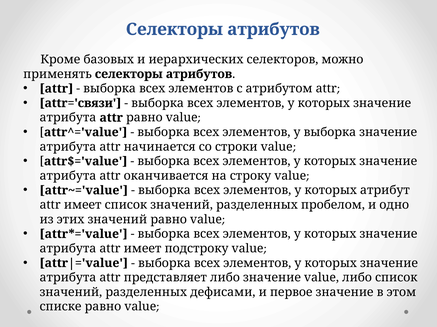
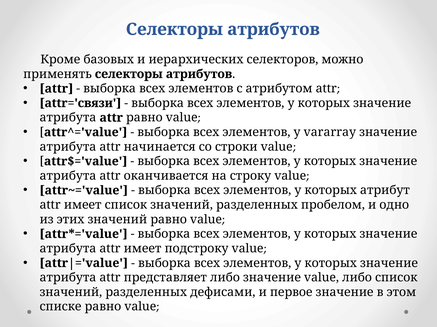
у выборка: выборка -> vararray
